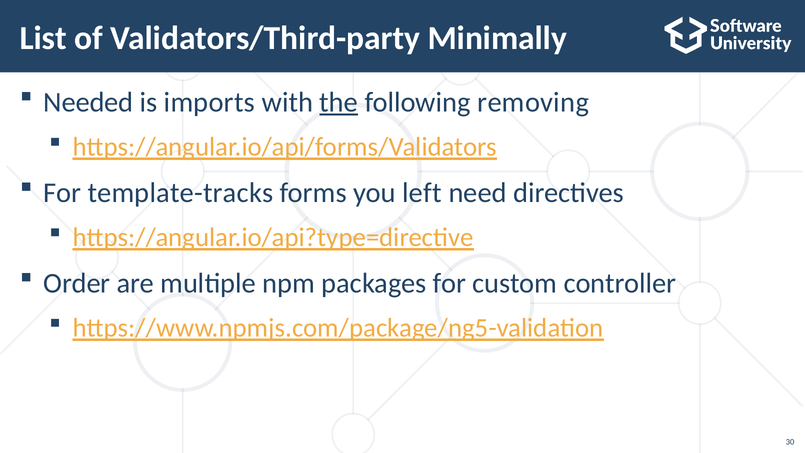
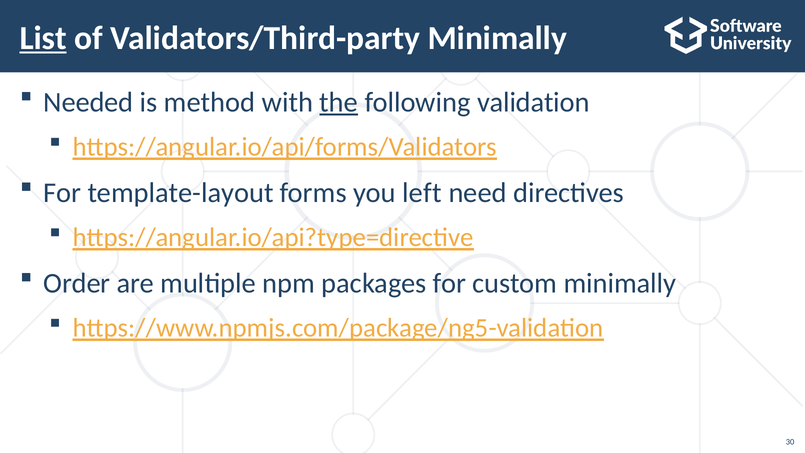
List underline: none -> present
imports: imports -> method
removing: removing -> validation
template-tracks: template-tracks -> template-layout
custom controller: controller -> minimally
